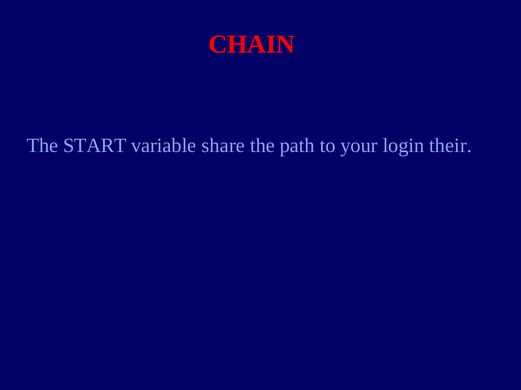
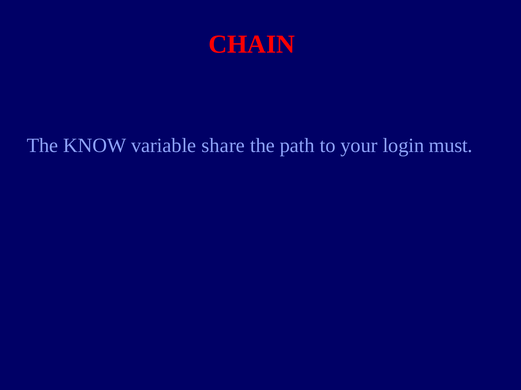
START: START -> KNOW
their: their -> must
